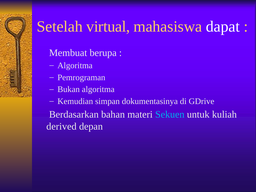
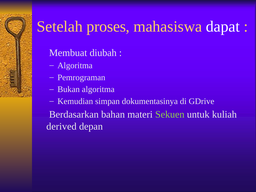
virtual: virtual -> proses
berupa: berupa -> diubah
Sekuen colour: light blue -> light green
